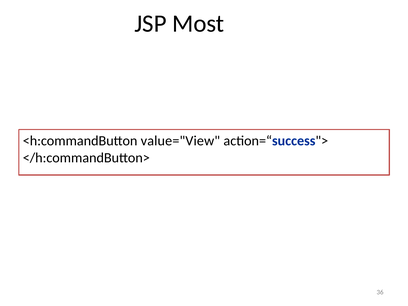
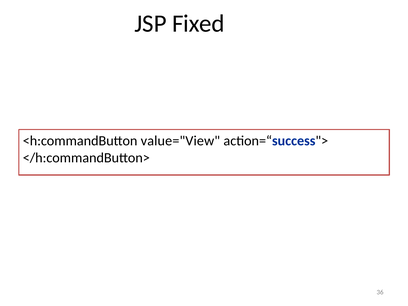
Most: Most -> Fixed
